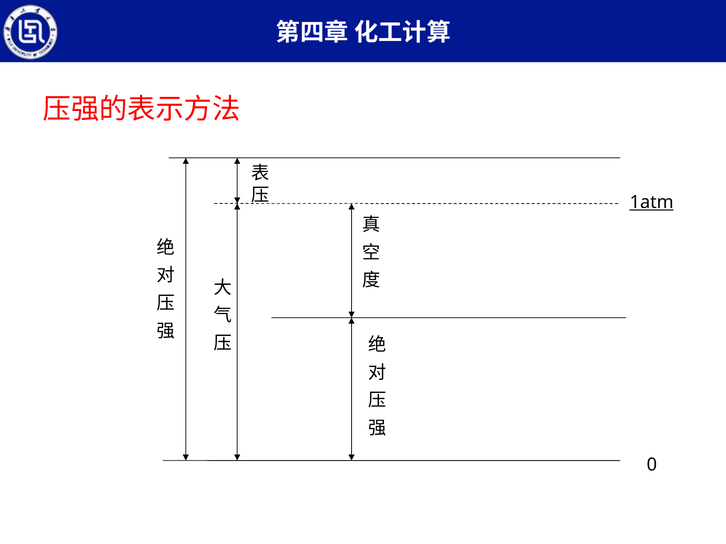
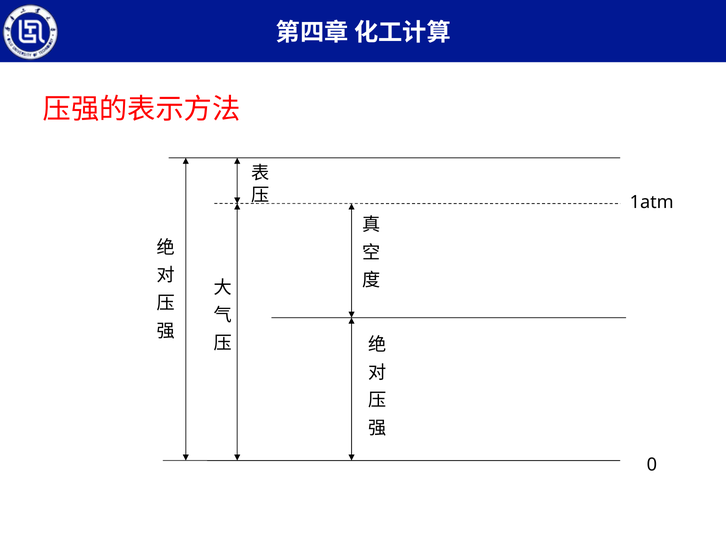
1atm underline: present -> none
